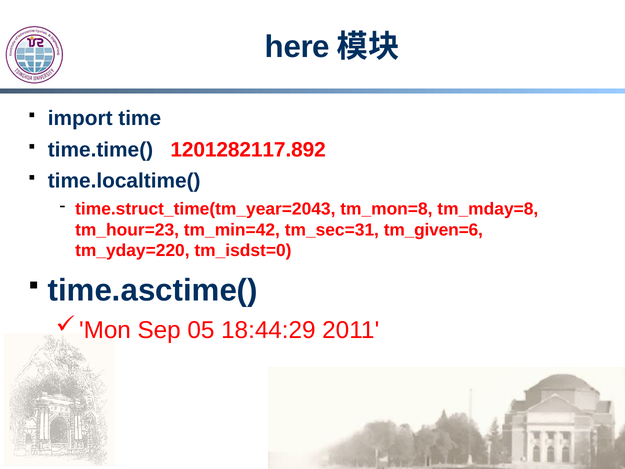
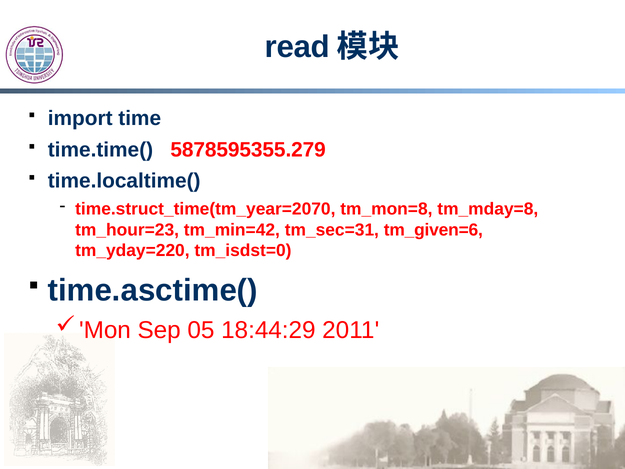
here: here -> read
1201282117.892: 1201282117.892 -> 5878595355.279
time.struct_time(tm_year=2043: time.struct_time(tm_year=2043 -> time.struct_time(tm_year=2070
